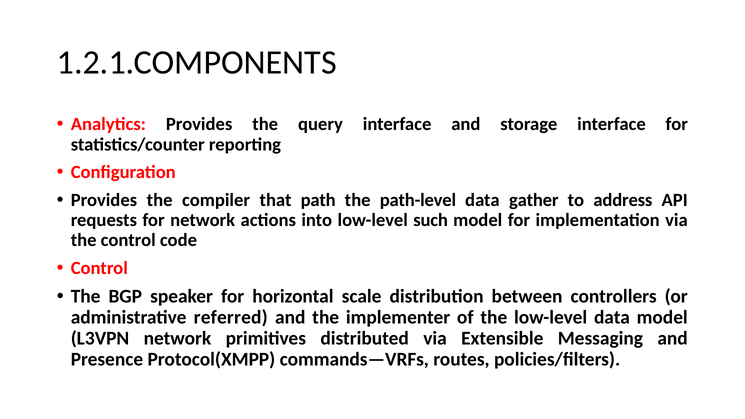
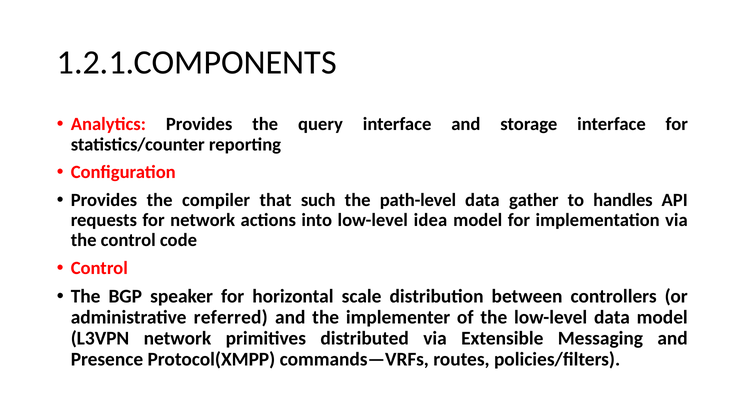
path: path -> such
address: address -> handles
such: such -> idea
